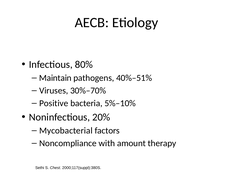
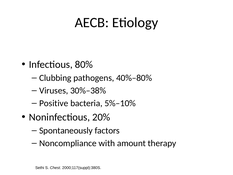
Maintain: Maintain -> Clubbing
40%–51%: 40%–51% -> 40%–80%
30%–70%: 30%–70% -> 30%–38%
Mycobacterial: Mycobacterial -> Spontaneously
